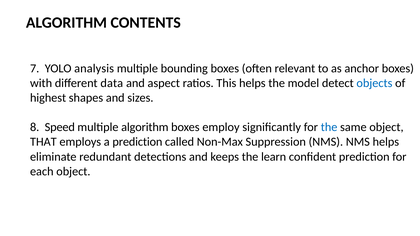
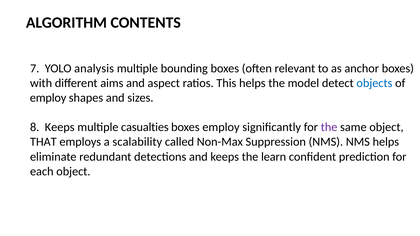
data: data -> aims
highest at (48, 98): highest -> employ
8 Speed: Speed -> Keeps
multiple algorithm: algorithm -> casualties
the at (329, 127) colour: blue -> purple
a prediction: prediction -> scalability
